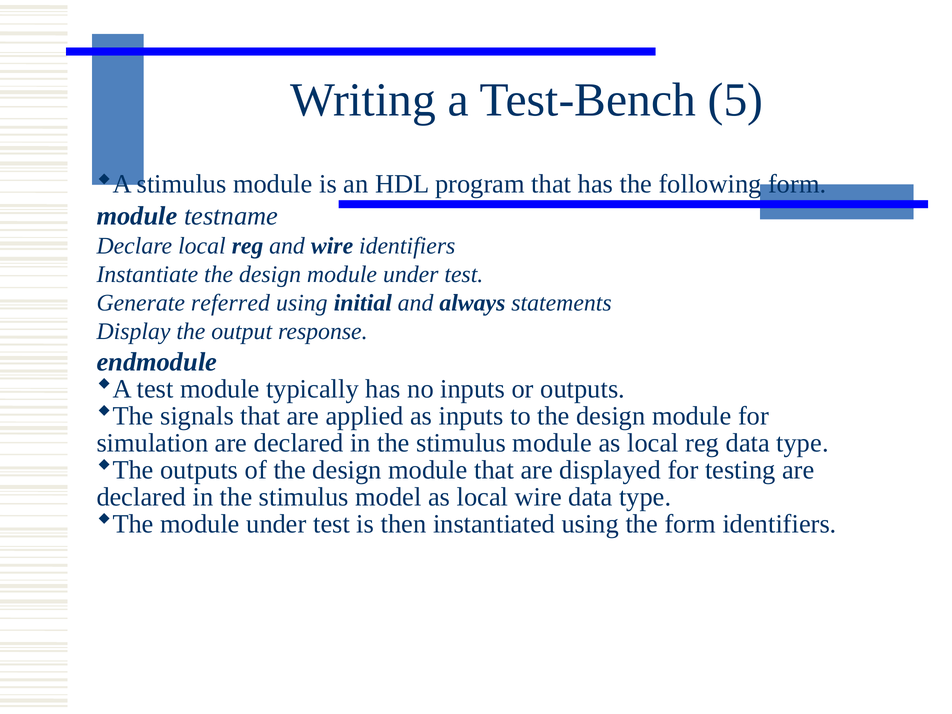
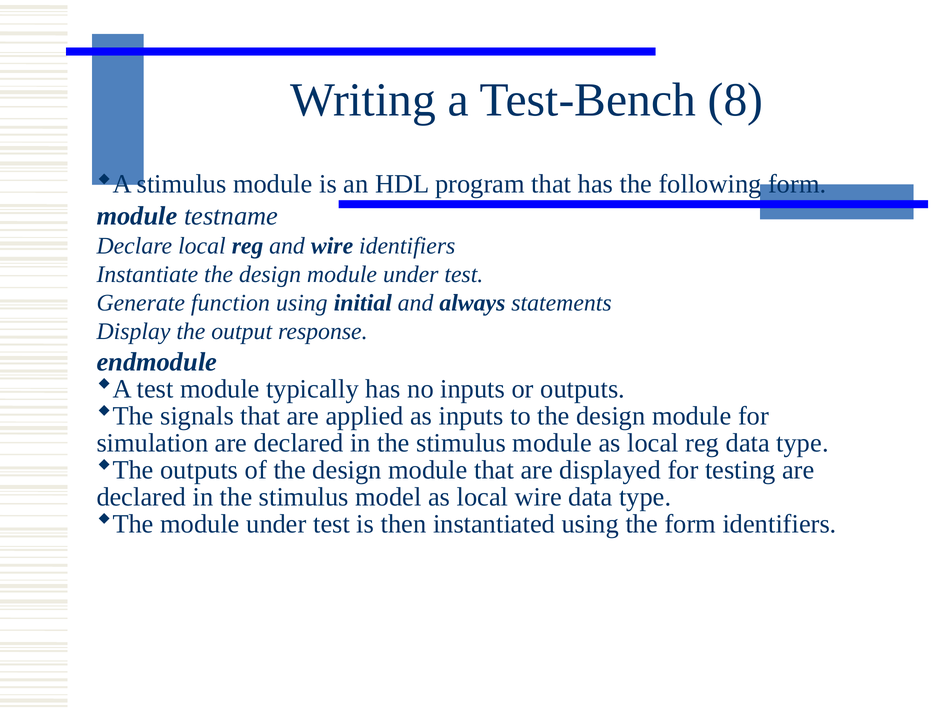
5: 5 -> 8
referred: referred -> function
